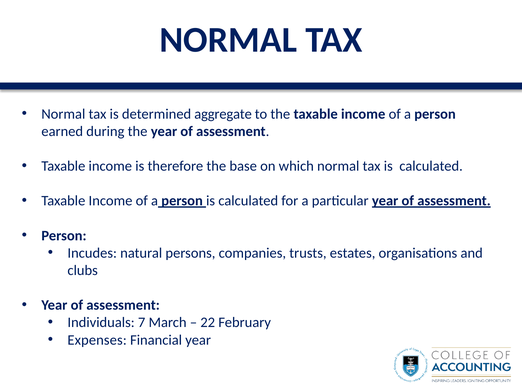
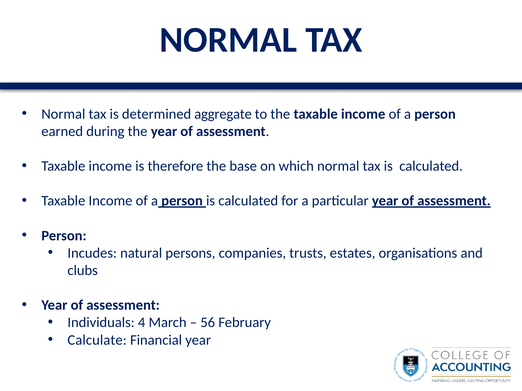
7: 7 -> 4
22: 22 -> 56
Expenses: Expenses -> Calculate
